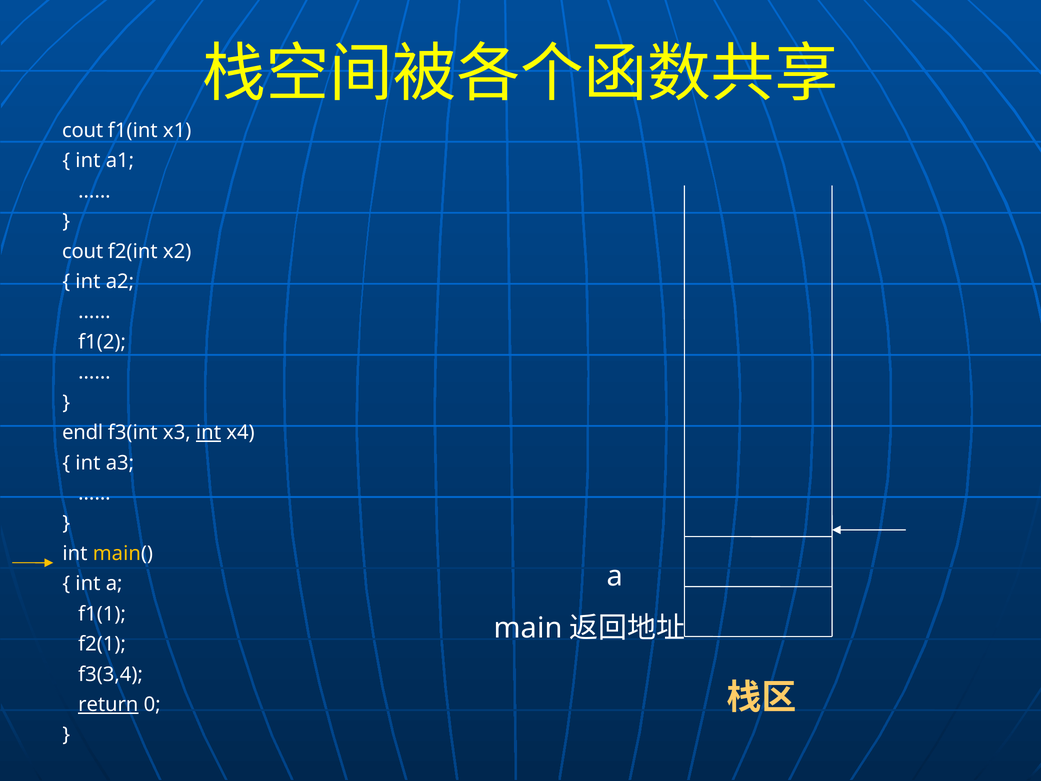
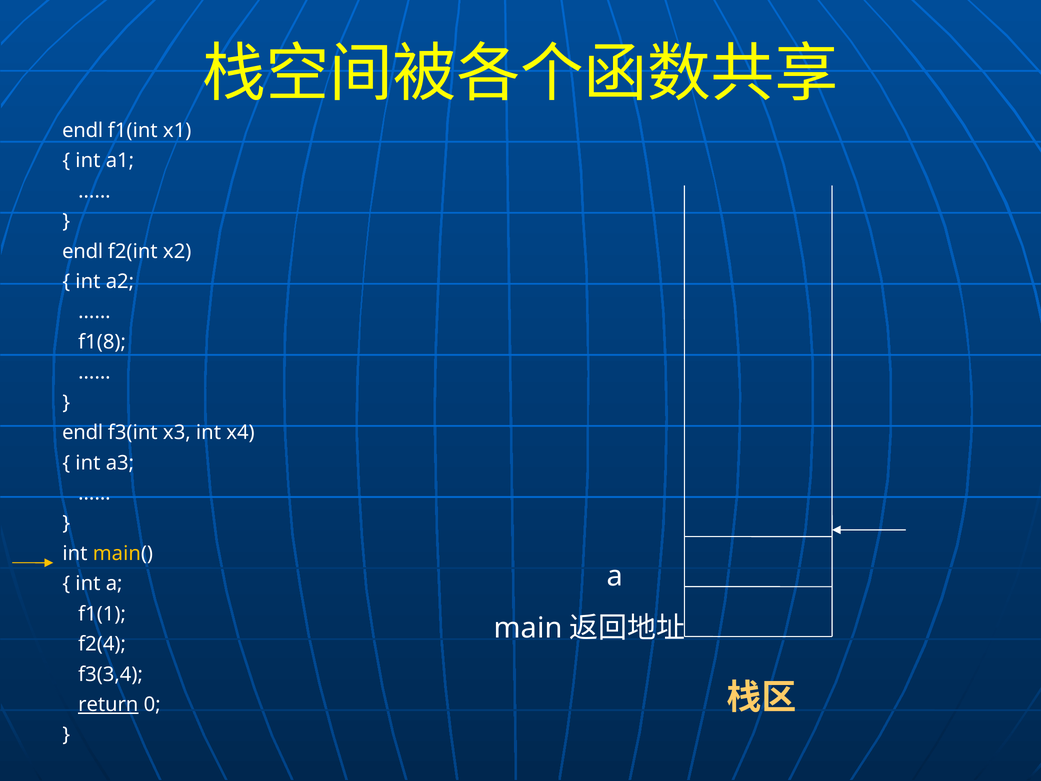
cout at (83, 130): cout -> endl
cout at (83, 251): cout -> endl
f1(2: f1(2 -> f1(8
int at (209, 433) underline: present -> none
f2(1: f2(1 -> f2(4
